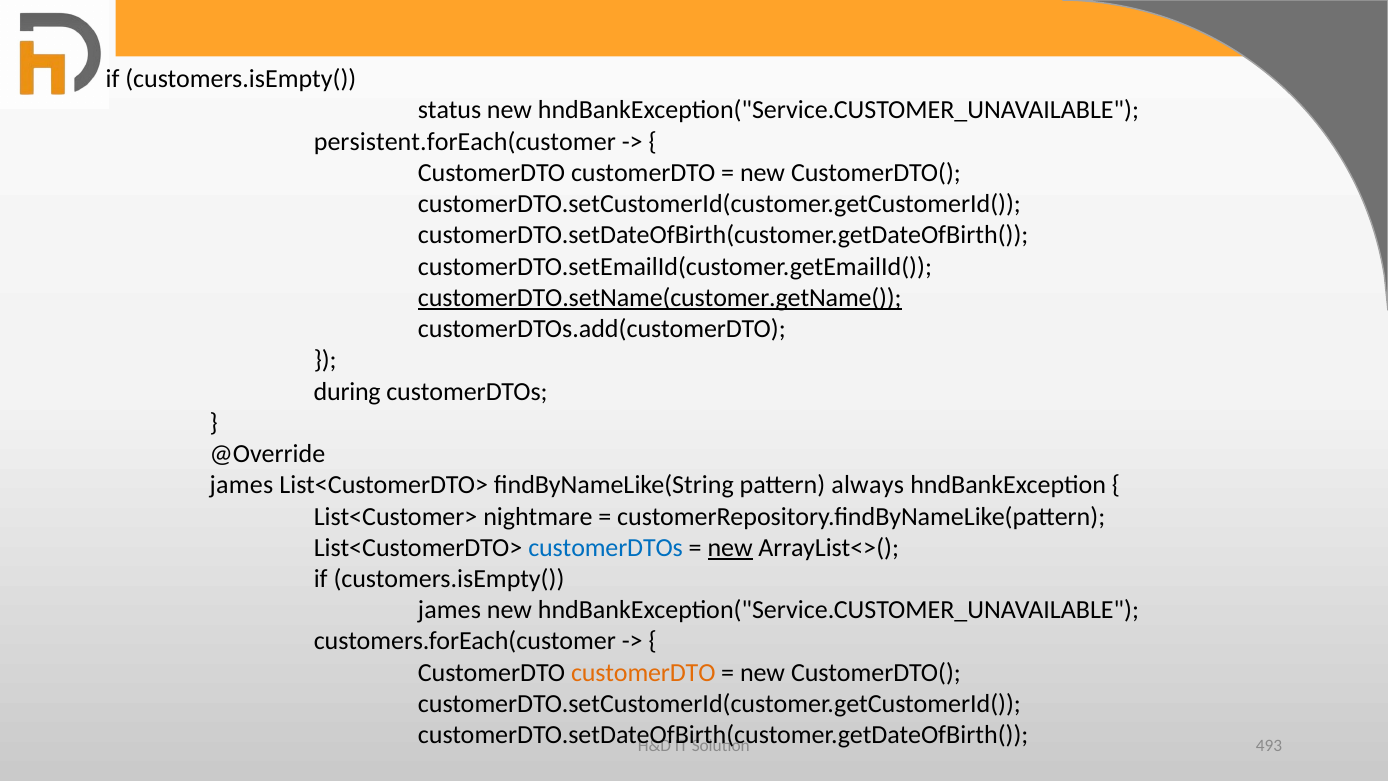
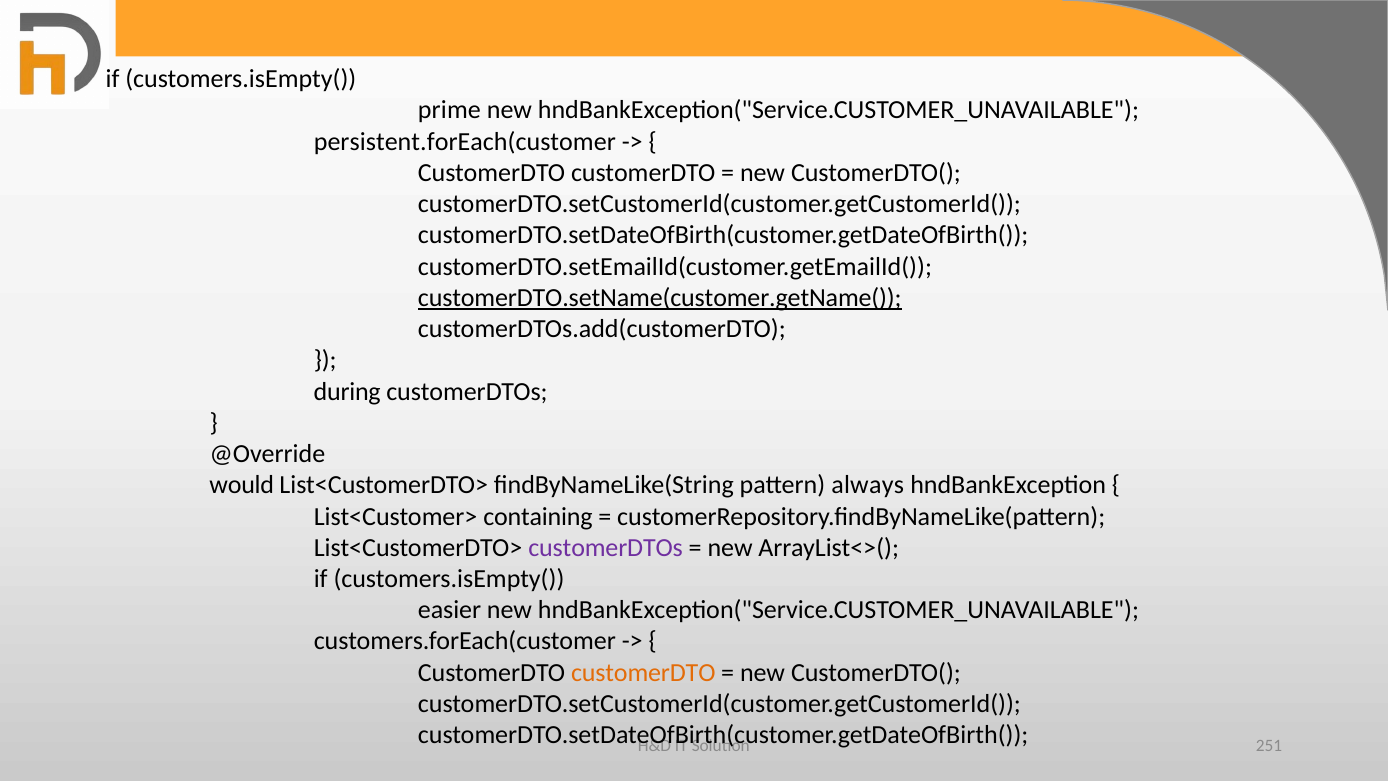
status: status -> prime
james at (242, 485): james -> would
nightmare: nightmare -> containing
customerDTOs at (606, 547) colour: blue -> purple
new at (730, 547) underline: present -> none
james at (449, 610): james -> easier
493: 493 -> 251
